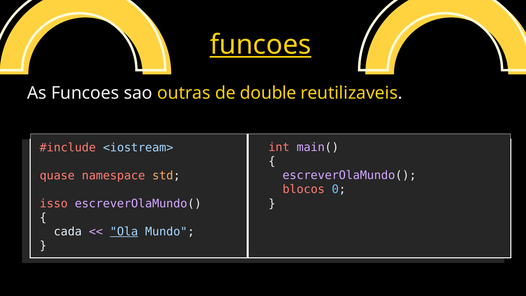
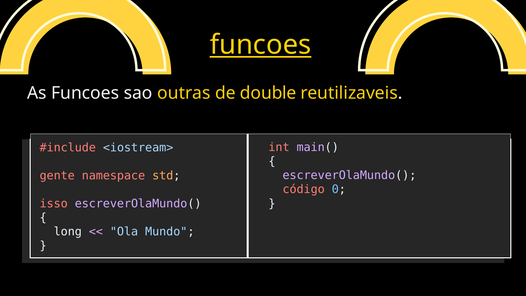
quase: quase -> gente
blocos: blocos -> código
cada: cada -> long
Ola underline: present -> none
